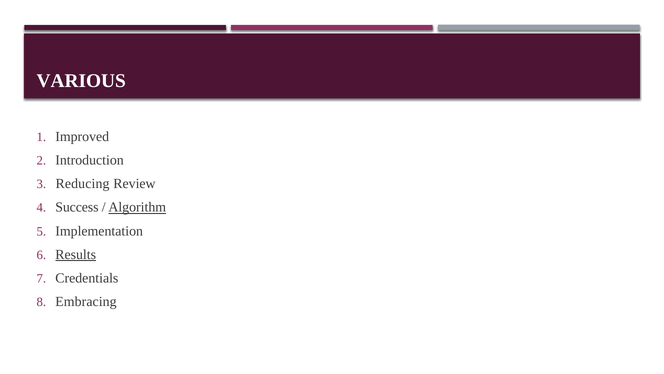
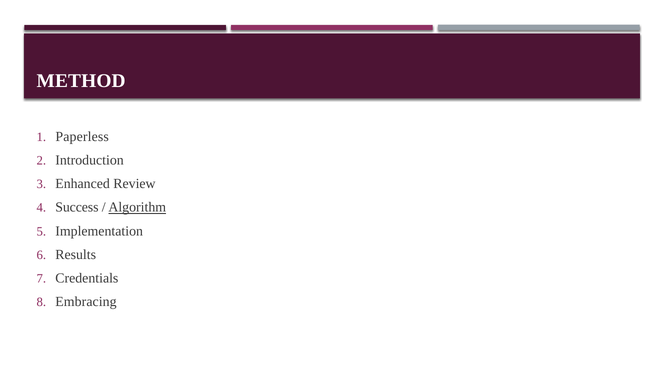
VARIOUS: VARIOUS -> METHOD
Improved: Improved -> Paperless
Reducing: Reducing -> Enhanced
Results underline: present -> none
